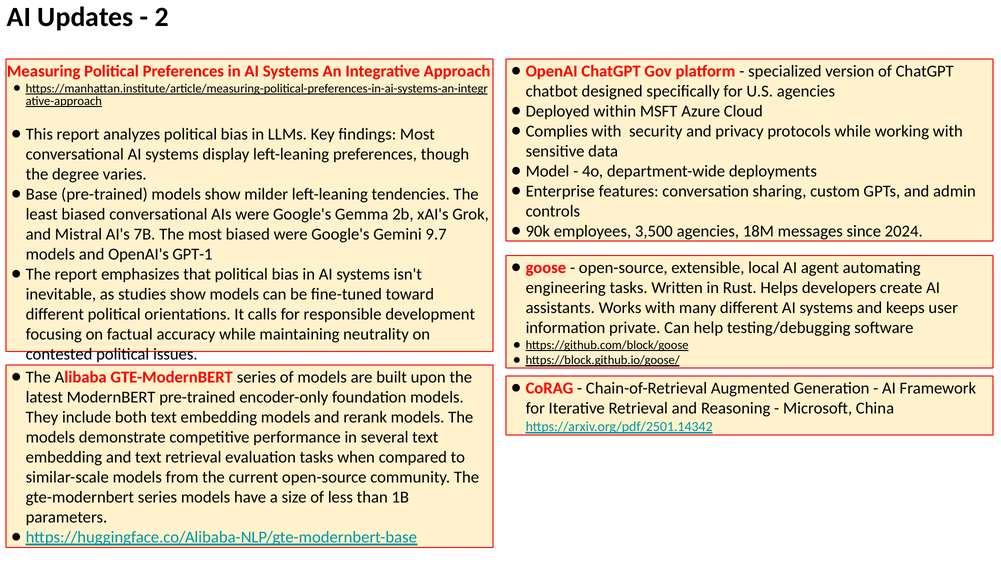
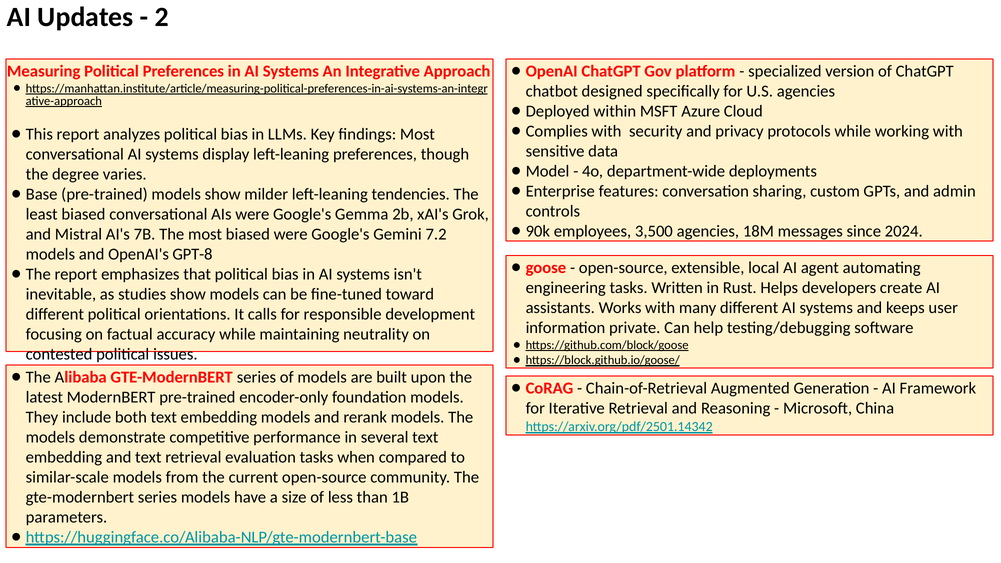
9.7: 9.7 -> 7.2
GPT-1: GPT-1 -> GPT-8
